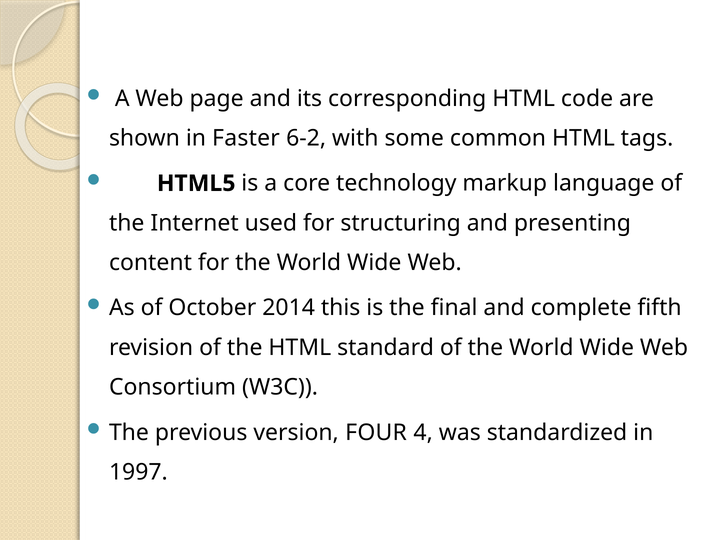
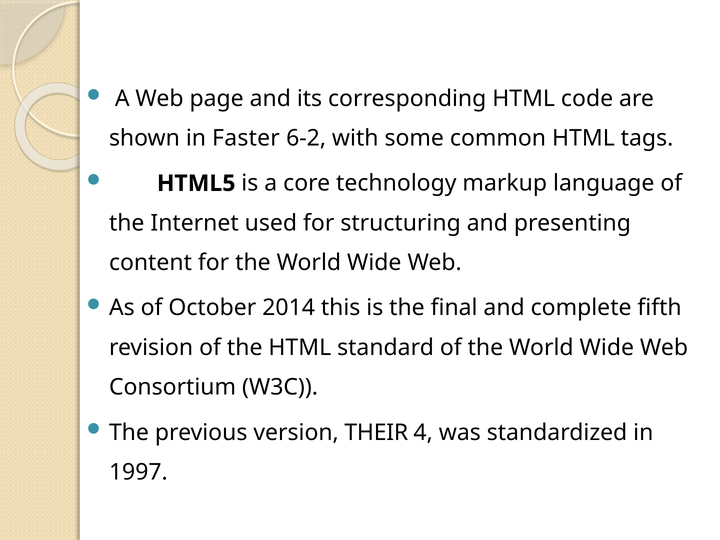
FOUR: FOUR -> THEIR
